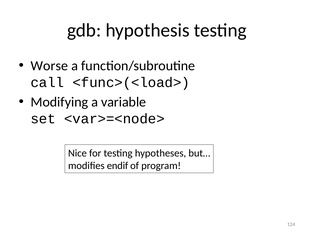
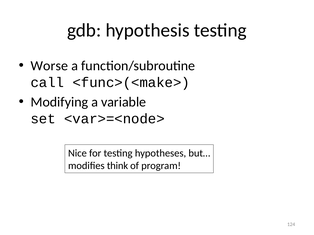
<func>(<load>: <func>(<load> -> <func>(<make>
endif: endif -> think
